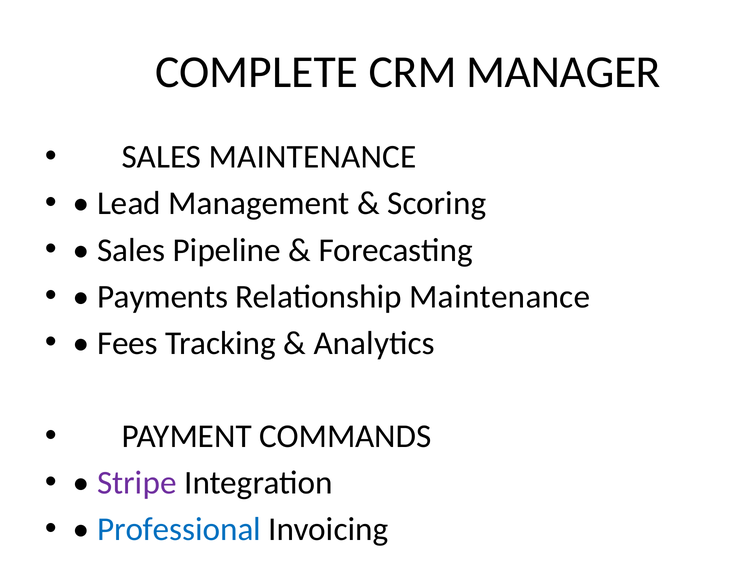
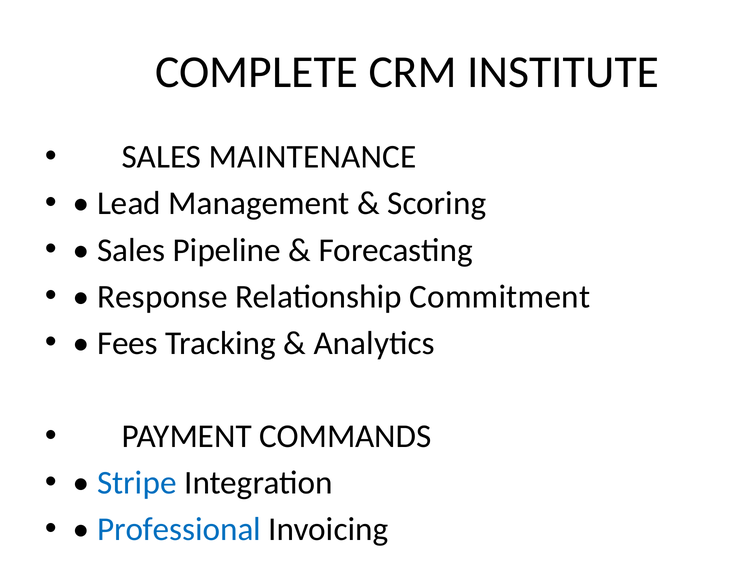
MANAGER: MANAGER -> INSTITUTE
Payments at (163, 297): Payments -> Response
Relationship Maintenance: Maintenance -> Commitment
Stripe colour: purple -> blue
